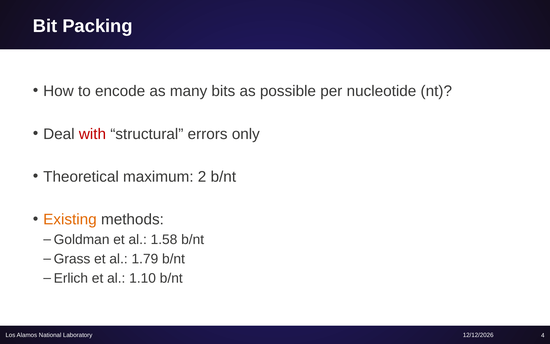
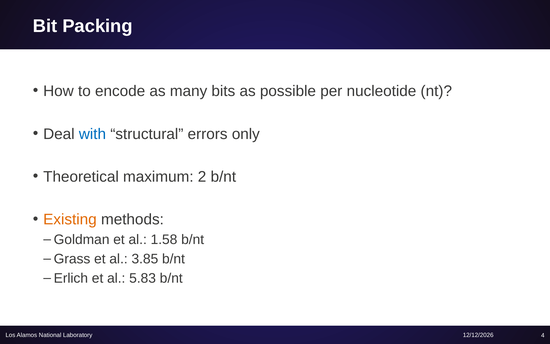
with colour: red -> blue
1.79: 1.79 -> 3.85
1.10: 1.10 -> 5.83
